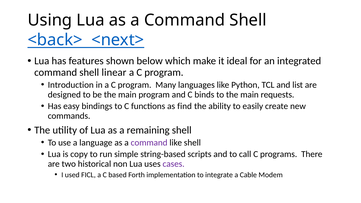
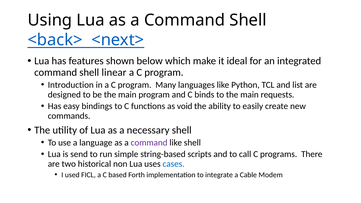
find: find -> void
remaining: remaining -> necessary
copy: copy -> send
cases colour: purple -> blue
